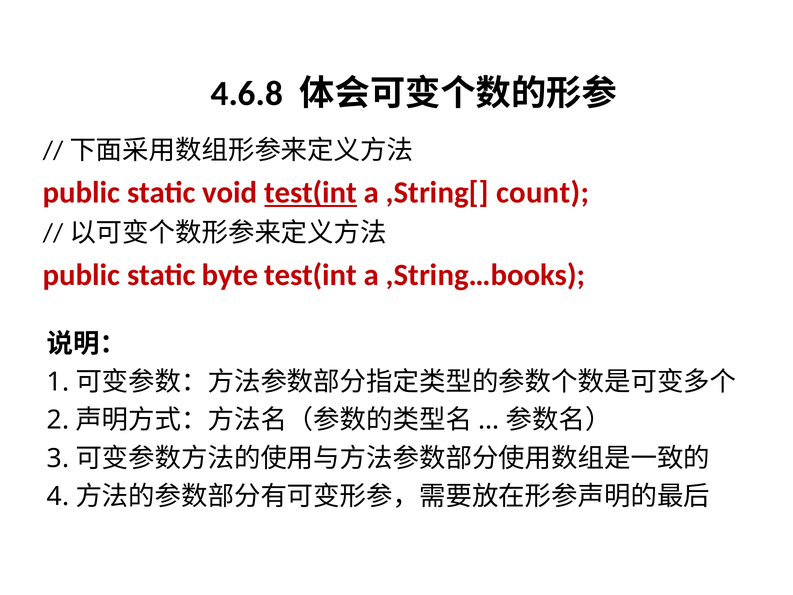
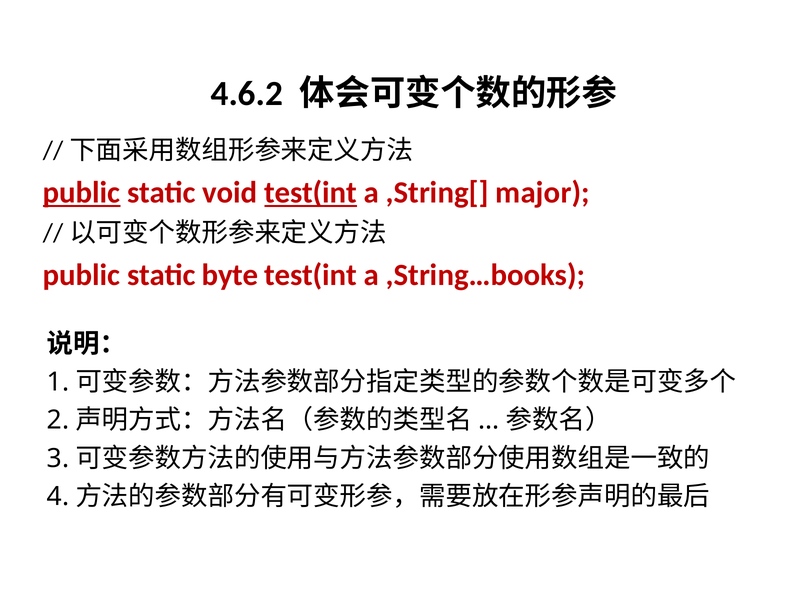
4.6.8: 4.6.8 -> 4.6.2
public at (82, 193) underline: none -> present
count: count -> major
